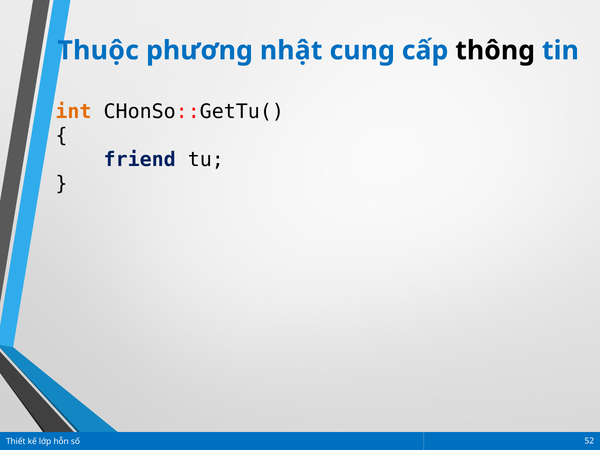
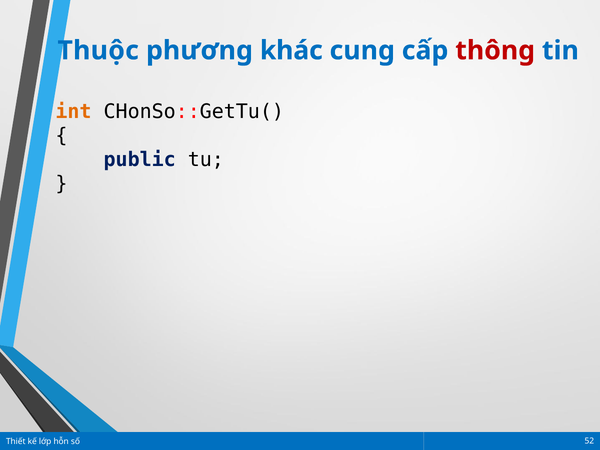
nhật: nhật -> khác
thông colour: black -> red
friend: friend -> public
